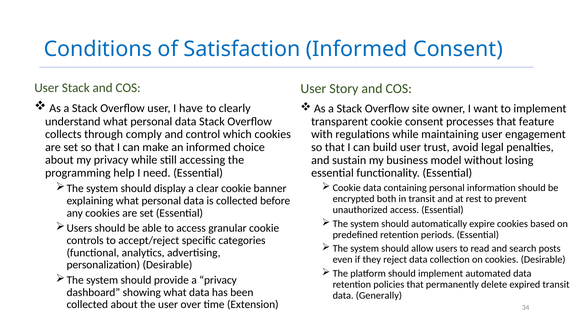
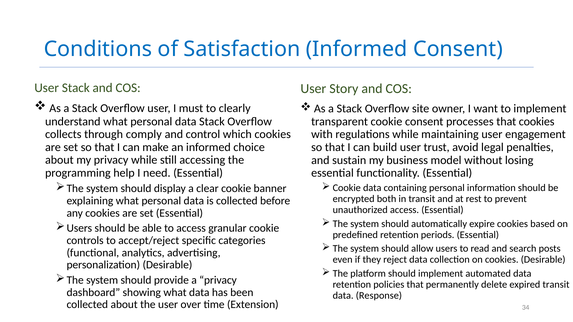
have: have -> must
that feature: feature -> cookies
Generally: Generally -> Response
